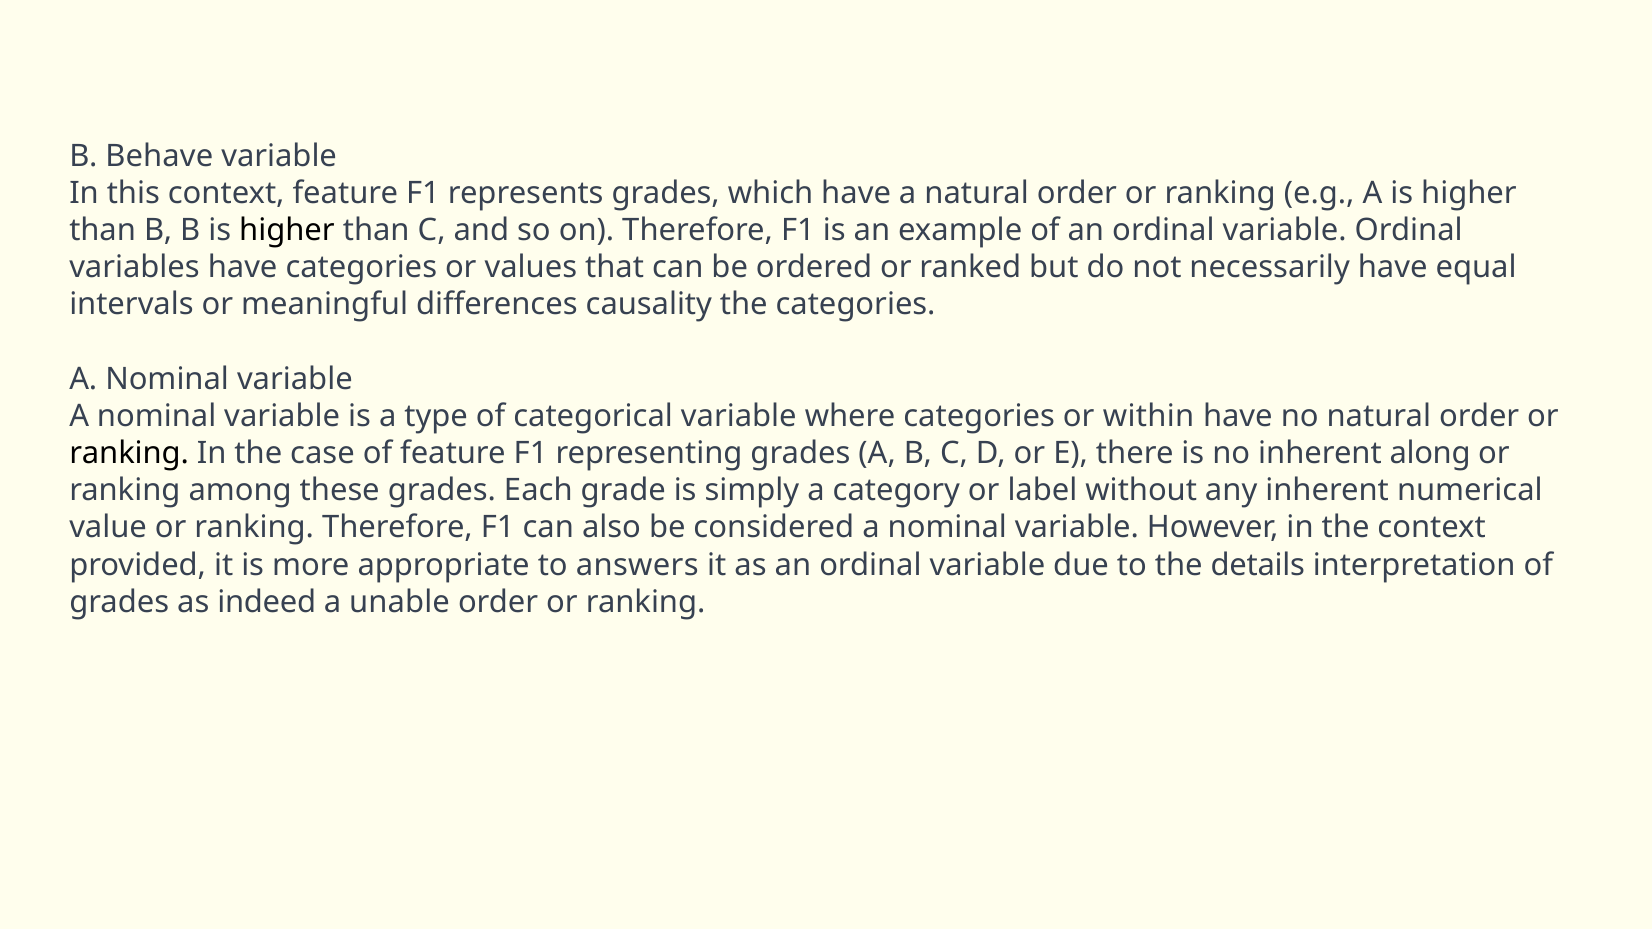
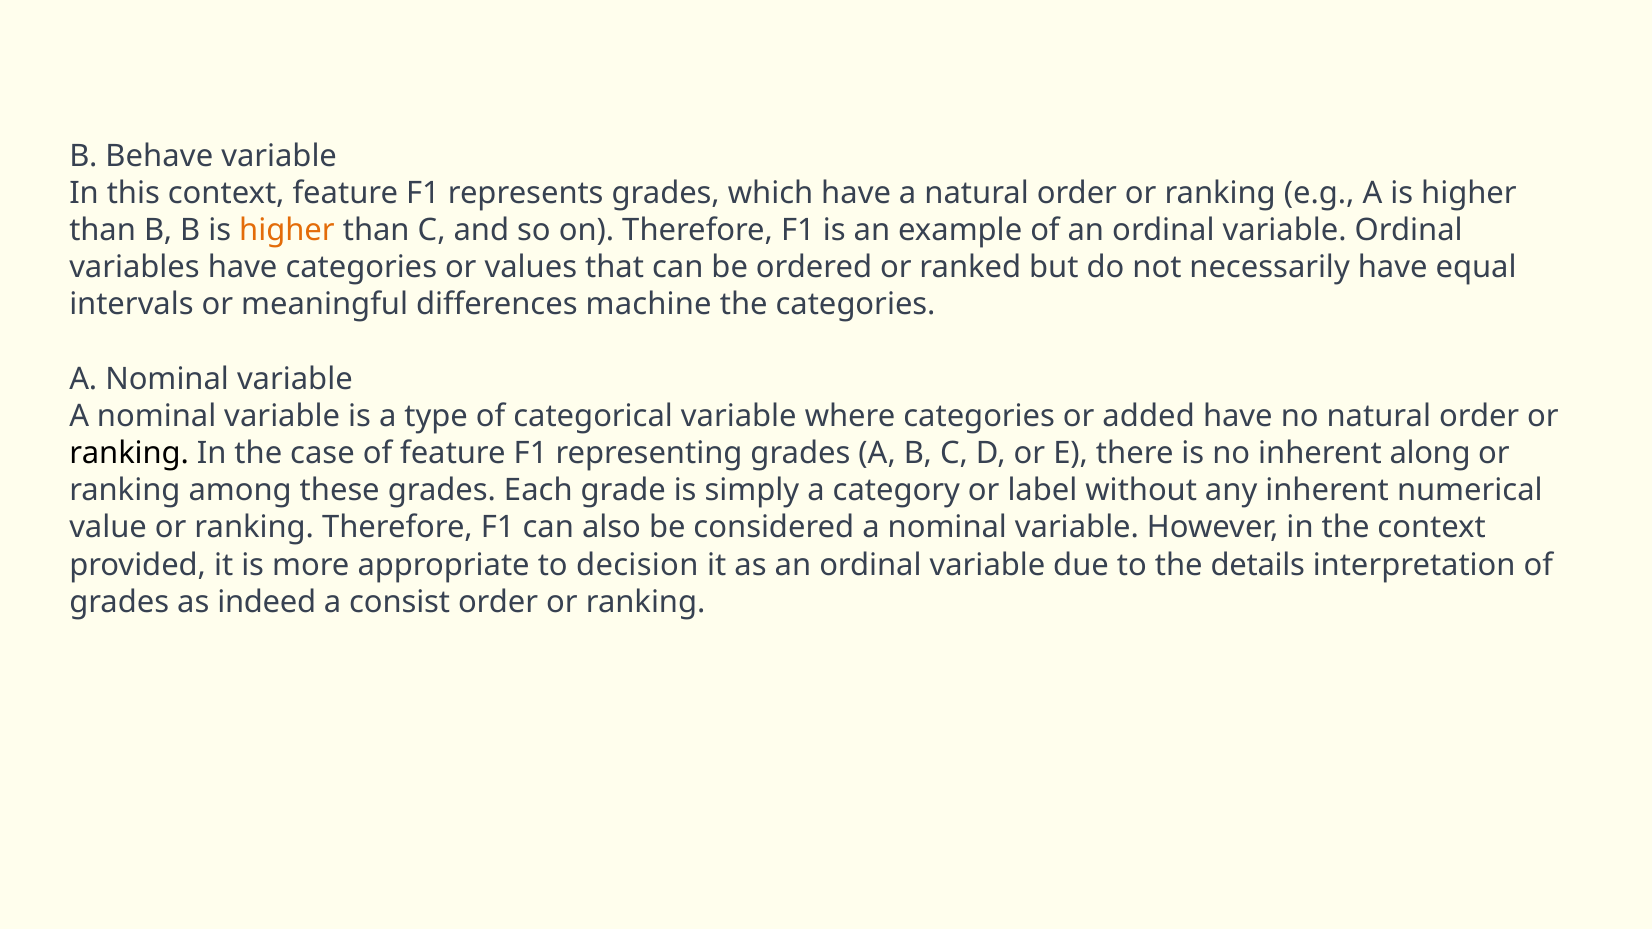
higher at (287, 231) colour: black -> orange
causality: causality -> machine
within: within -> added
answers: answers -> decision
unable: unable -> consist
